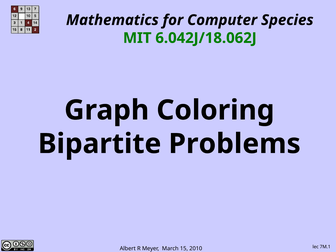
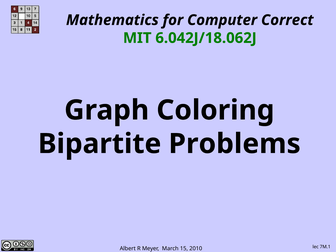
Species: Species -> Correct
